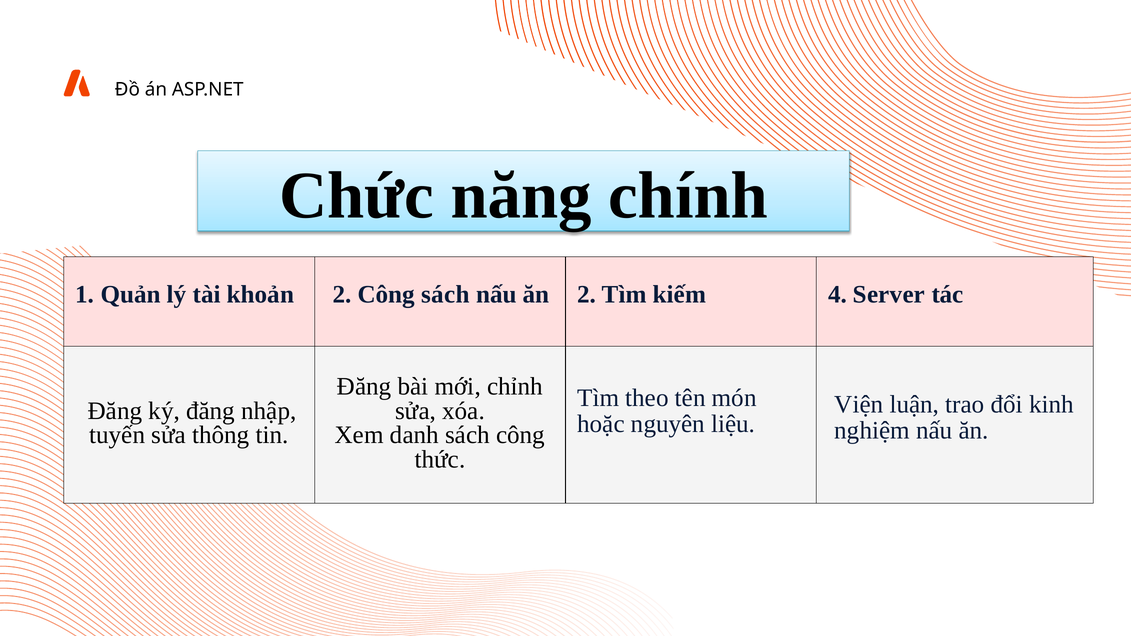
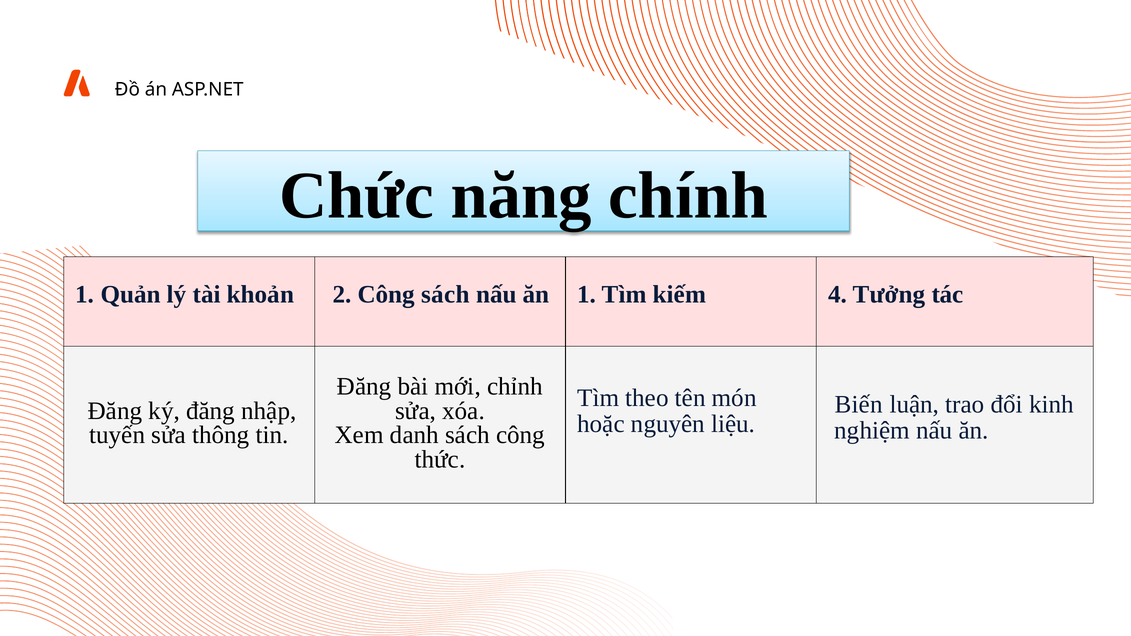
ăn 2: 2 -> 1
Server: Server -> Tưởng
Viện: Viện -> Biến
